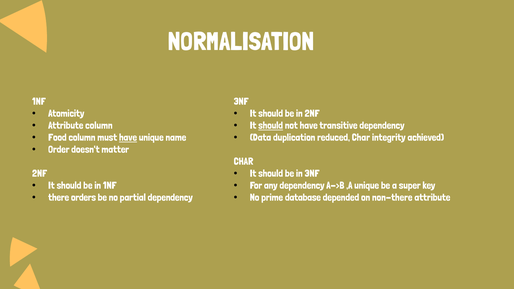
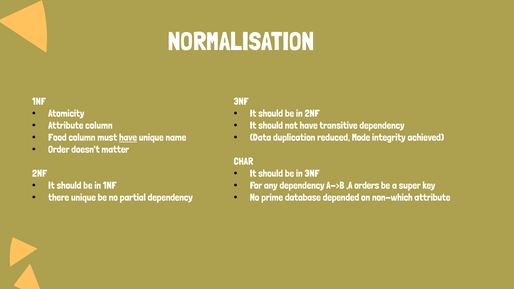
should at (271, 126) underline: present -> none
reduced Char: Char -> Mode
,A unique: unique -> orders
there orders: orders -> unique
non-there: non-there -> non-which
